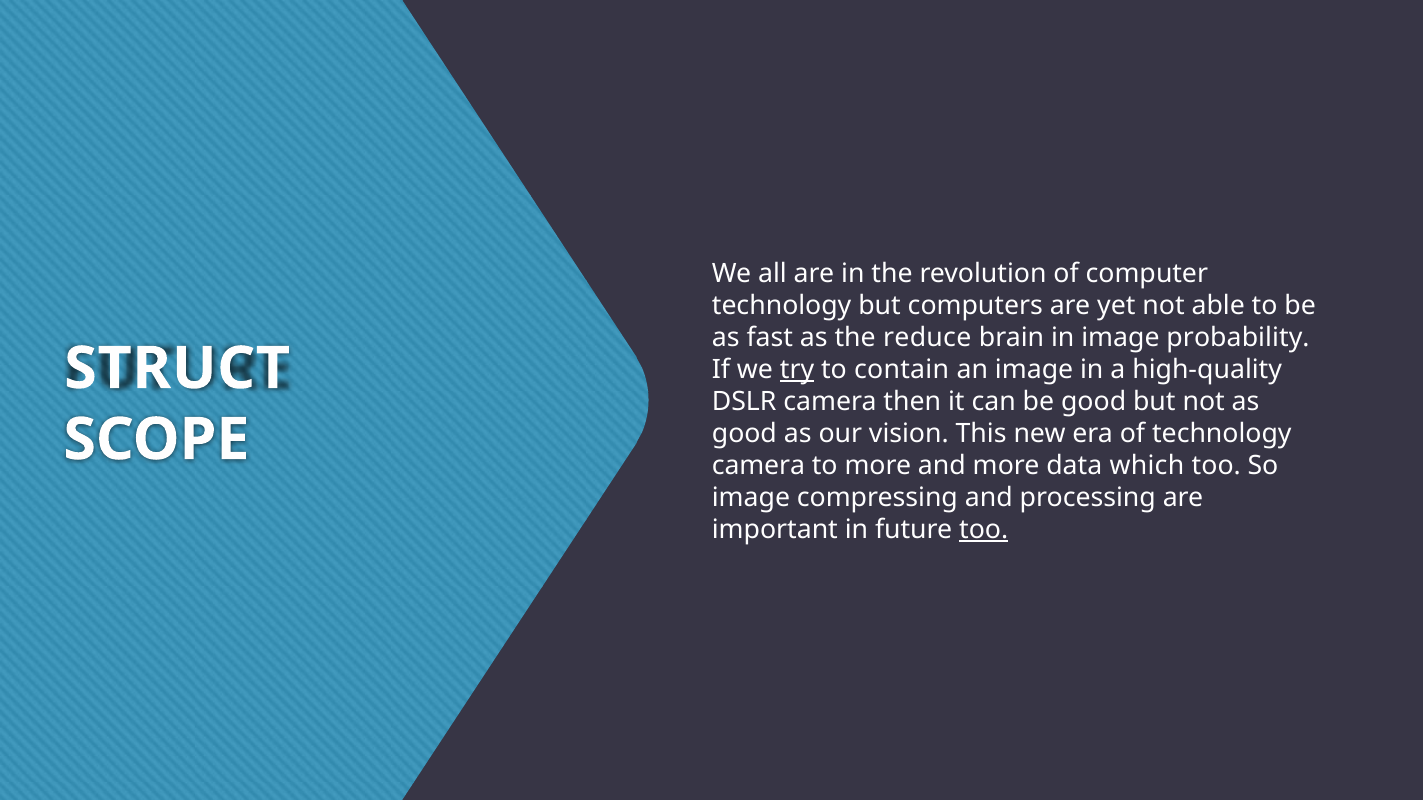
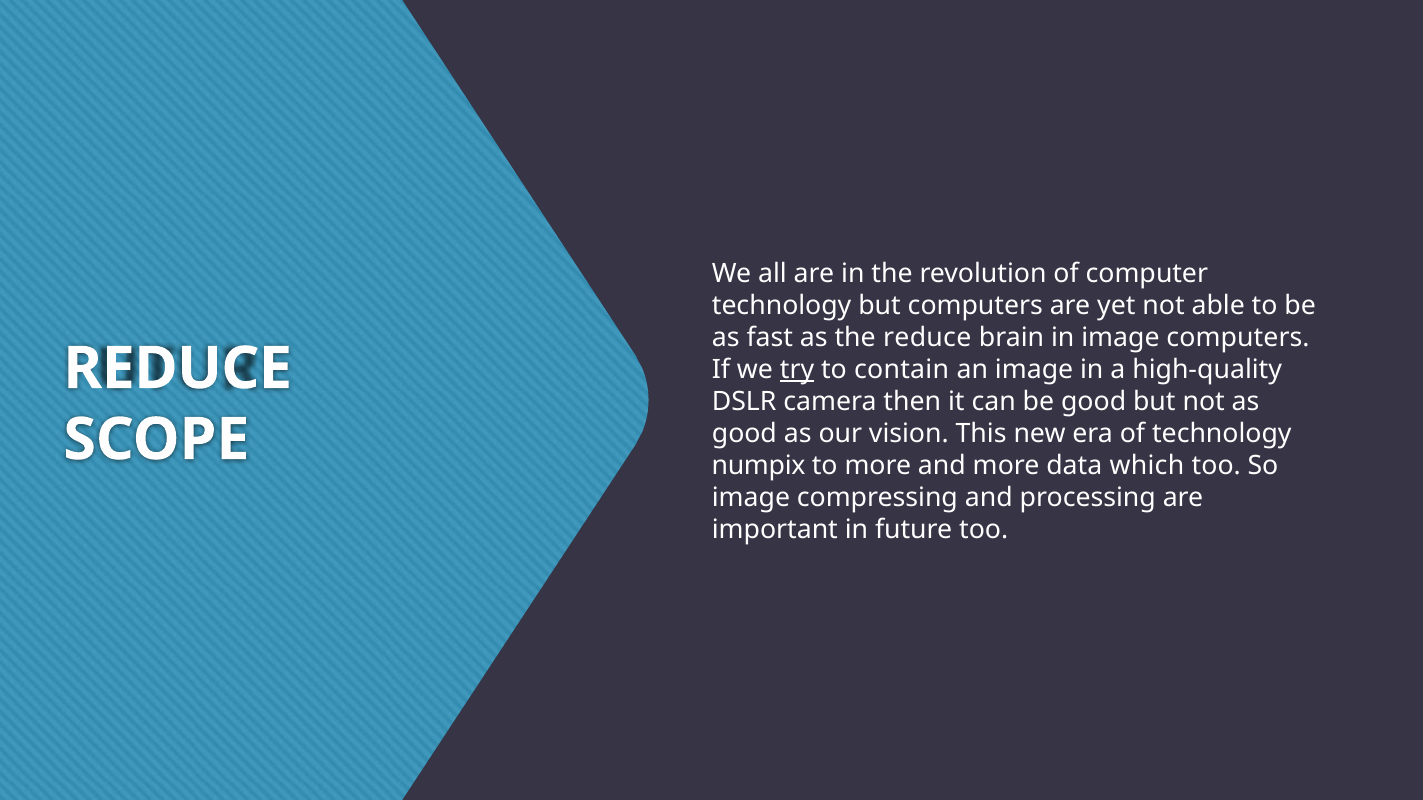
image probability: probability -> computers
STRUCT at (177, 369): STRUCT -> REDUCE
camera at (758, 466): camera -> numpix
too at (984, 530) underline: present -> none
